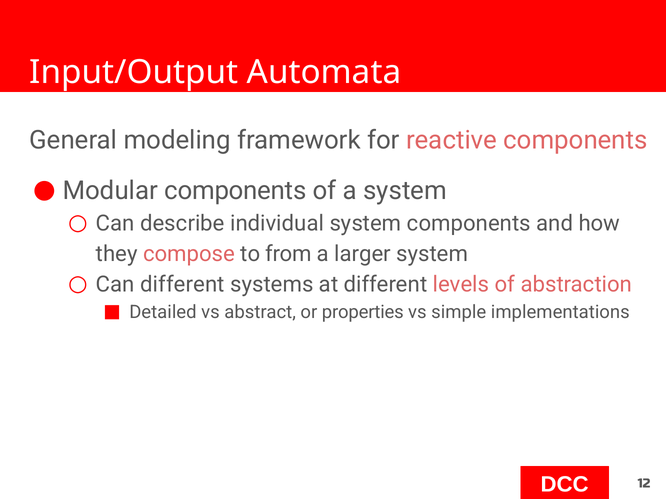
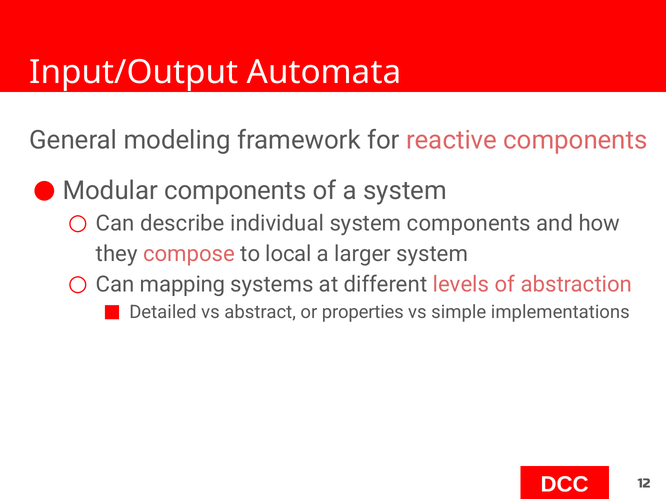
from: from -> local
Can different: different -> mapping
